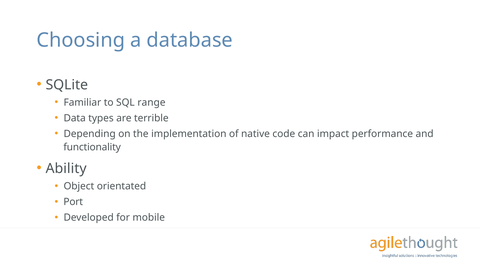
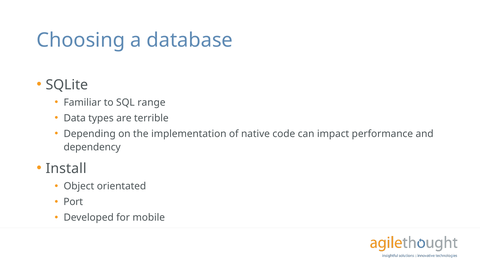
functionality: functionality -> dependency
Ability: Ability -> Install
